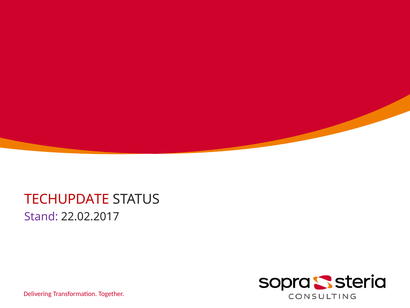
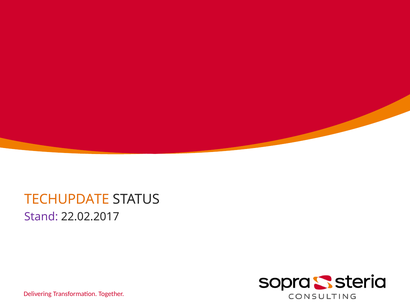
TECHUPDATE colour: red -> orange
